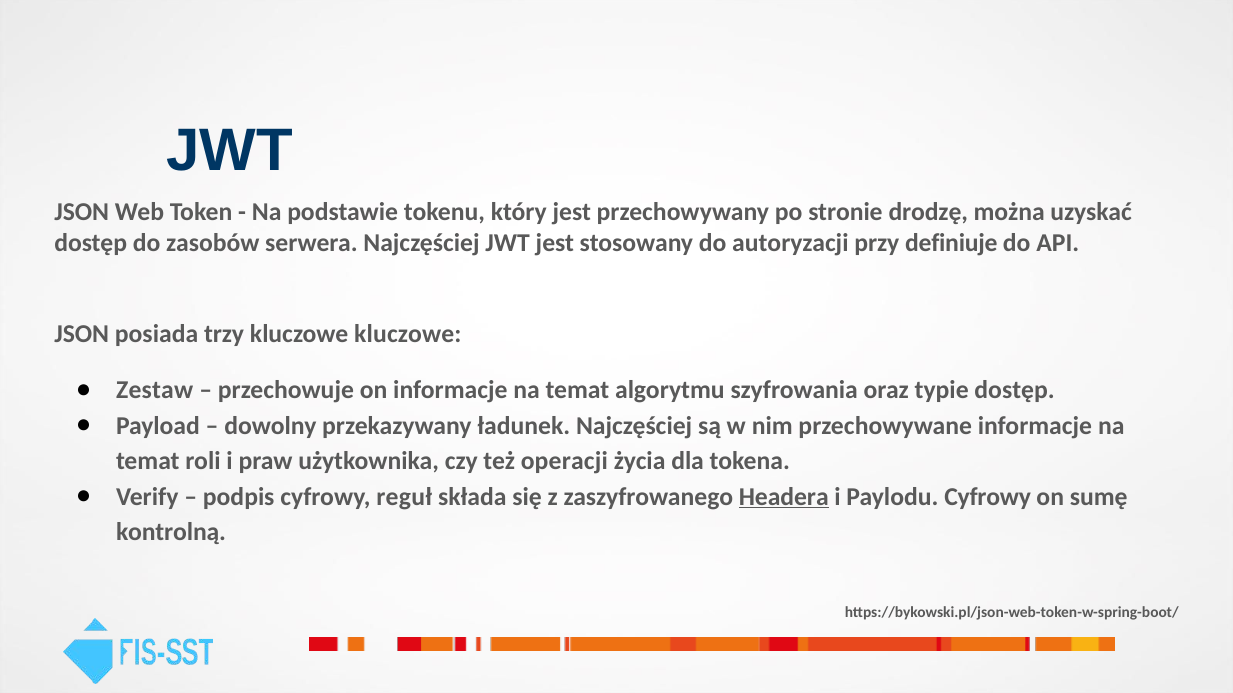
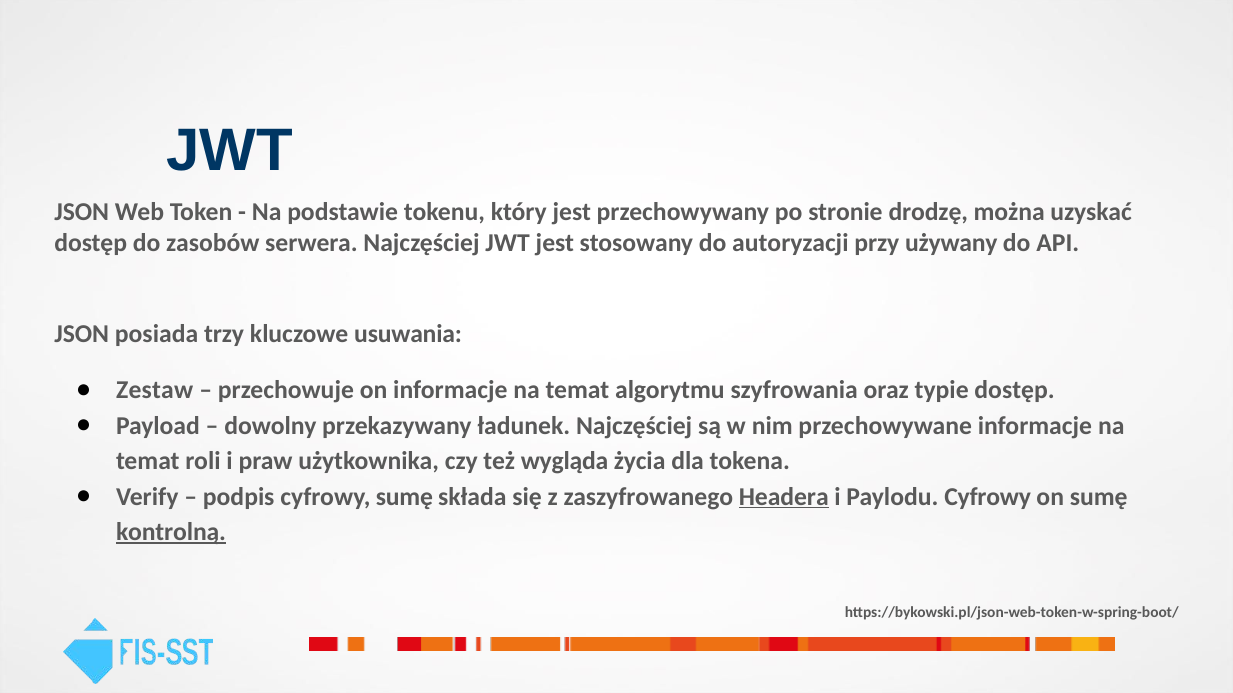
definiuje: definiuje -> używany
kluczowe kluczowe: kluczowe -> usuwania
operacji: operacji -> wygląda
cyfrowy reguł: reguł -> sumę
kontrolną underline: none -> present
